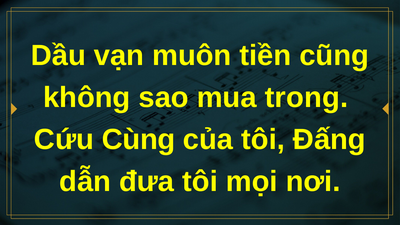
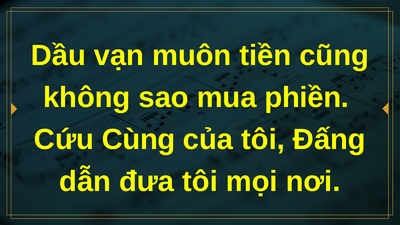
trong: trong -> phiền
